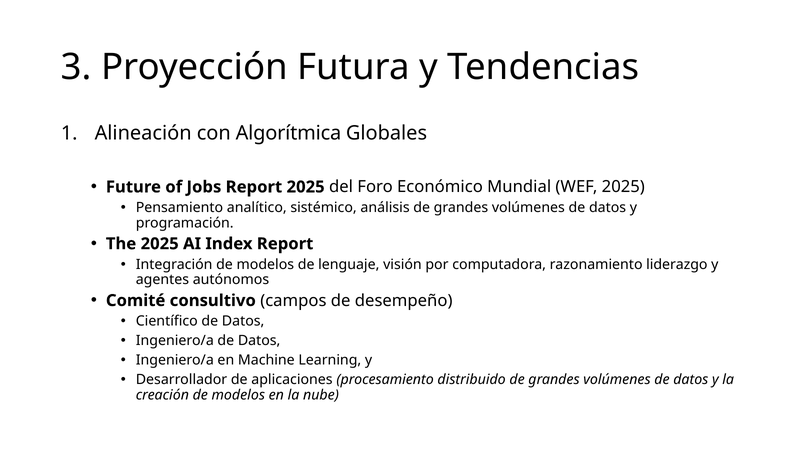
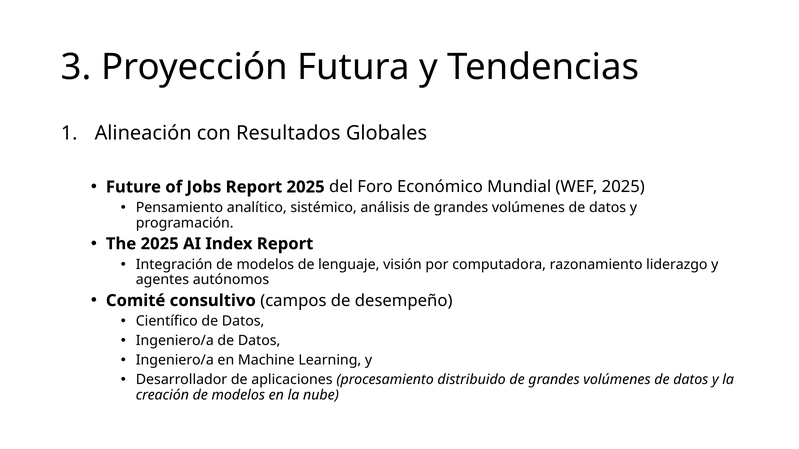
Algorítmica: Algorítmica -> Resultados
